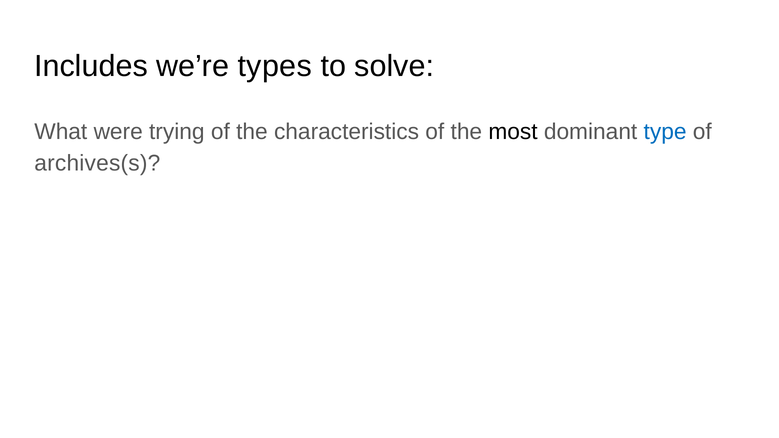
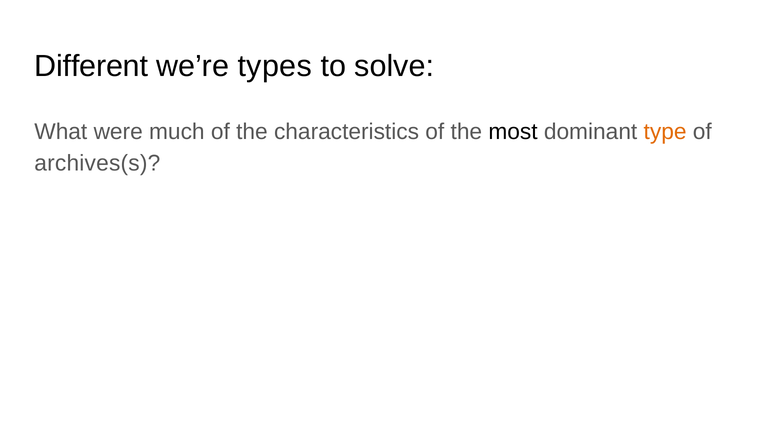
Includes: Includes -> Different
trying: trying -> much
type colour: blue -> orange
